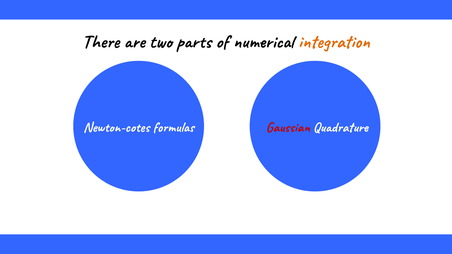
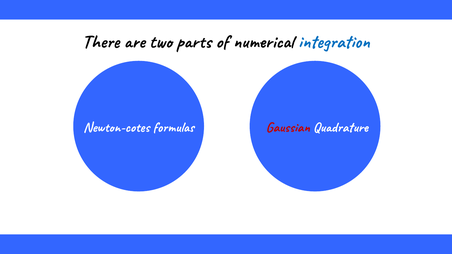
integration colour: orange -> blue
